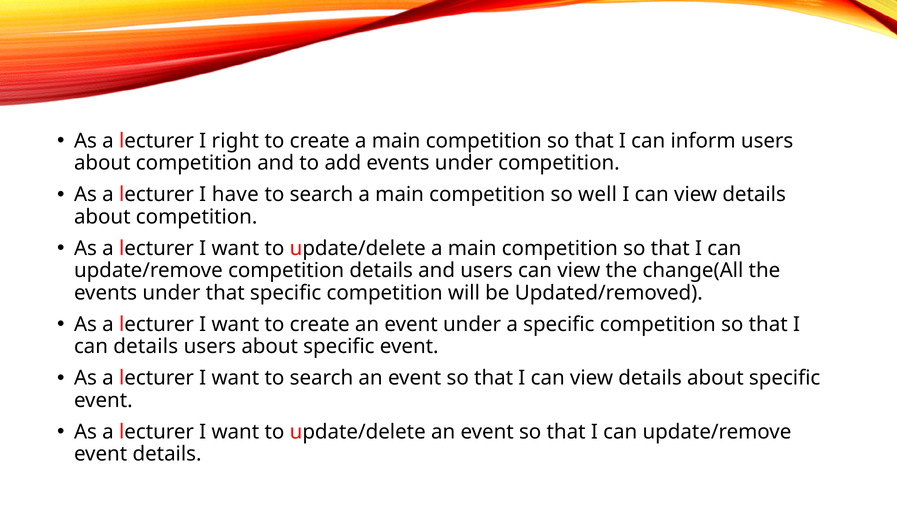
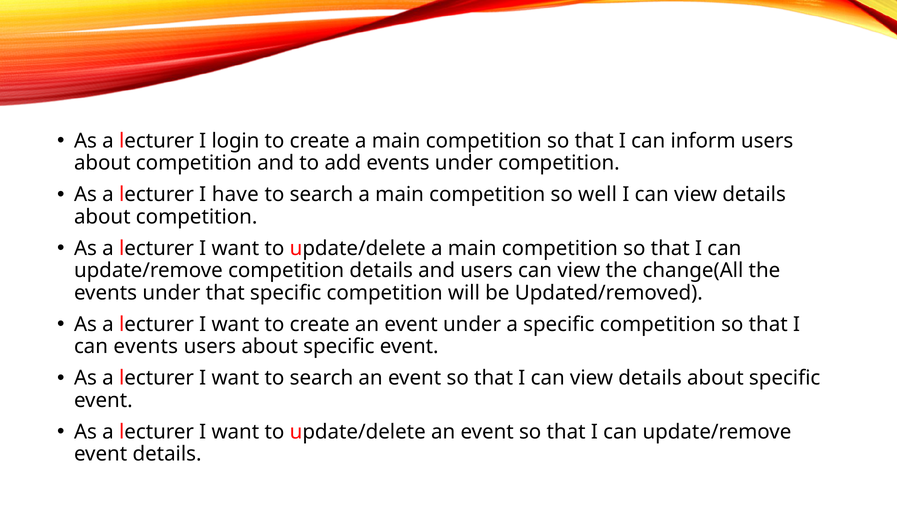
right: right -> login
can details: details -> events
